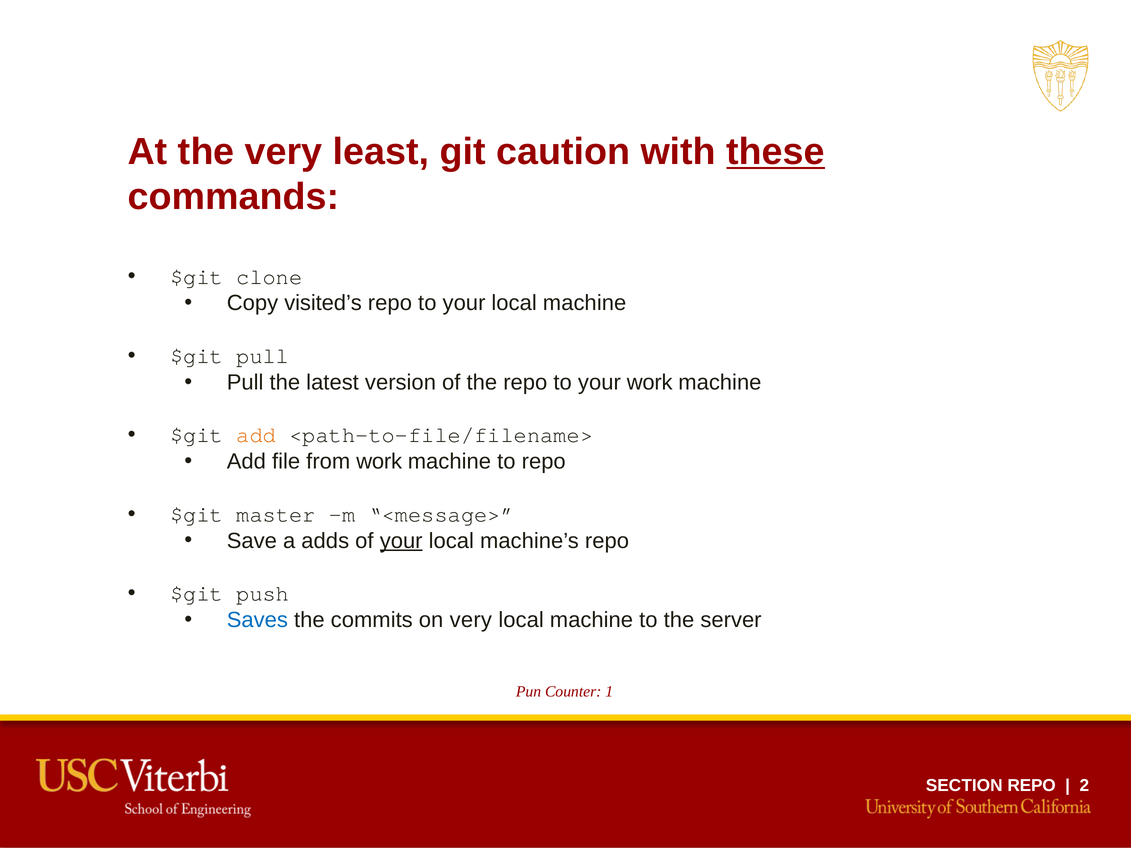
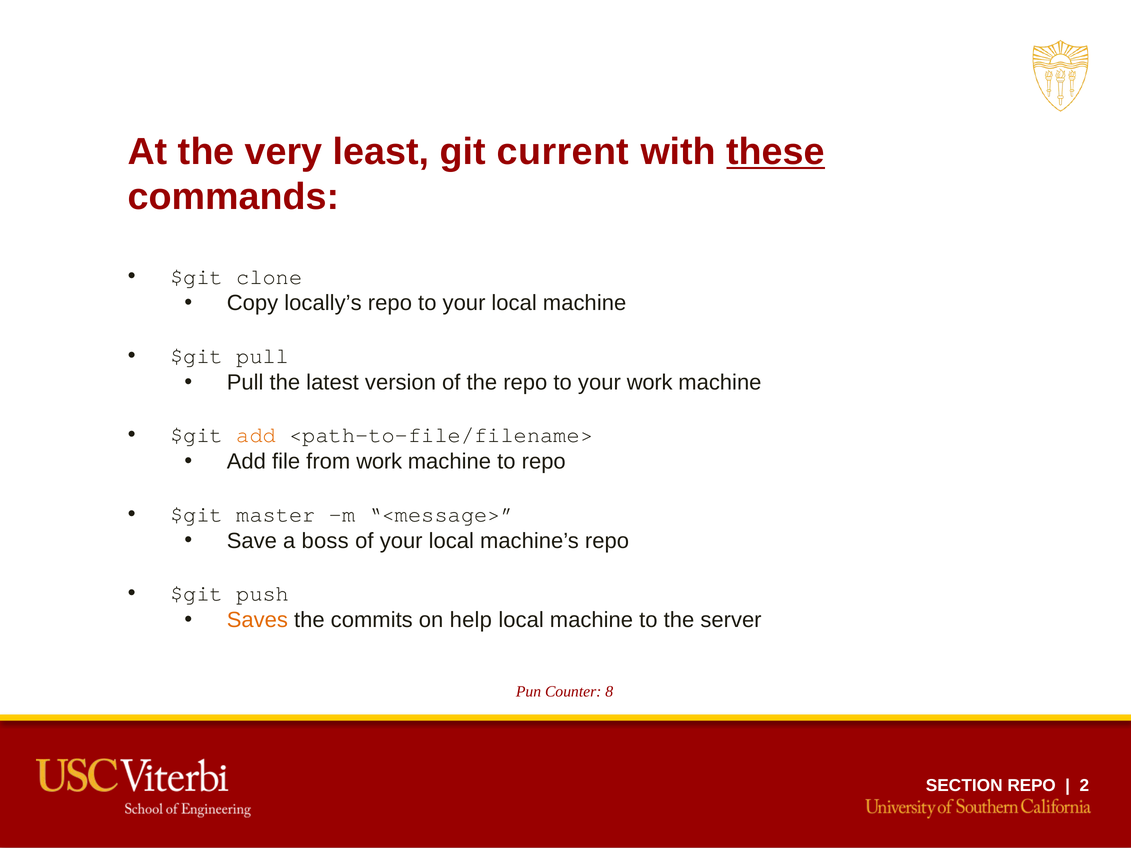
caution: caution -> current
visited’s: visited’s -> locally’s
adds: adds -> boss
your at (401, 541) underline: present -> none
Saves colour: blue -> orange
on very: very -> help
1: 1 -> 8
